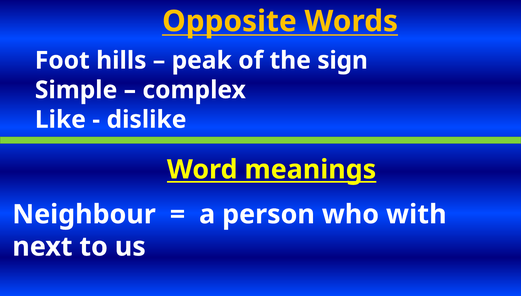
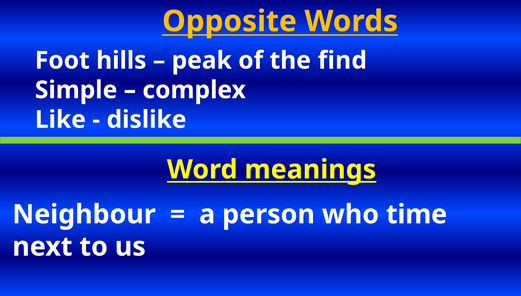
sign: sign -> find
with: with -> time
